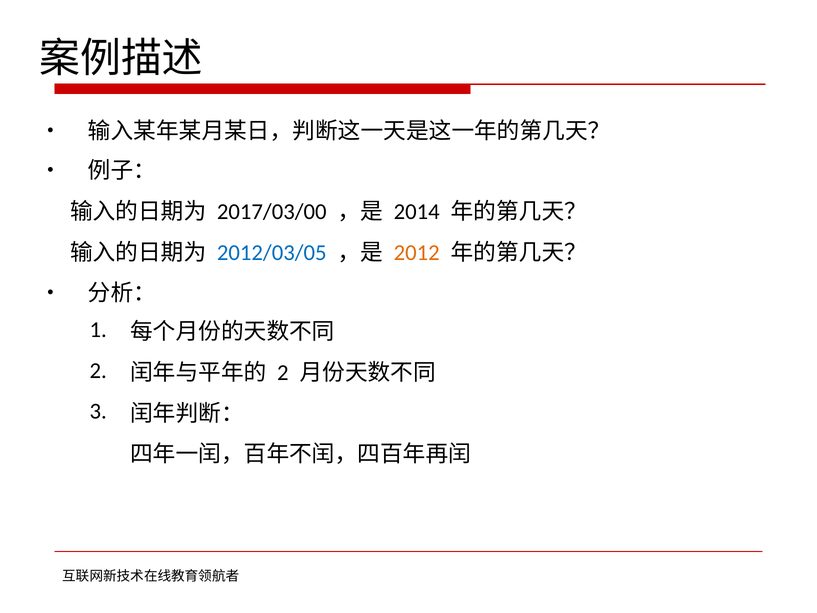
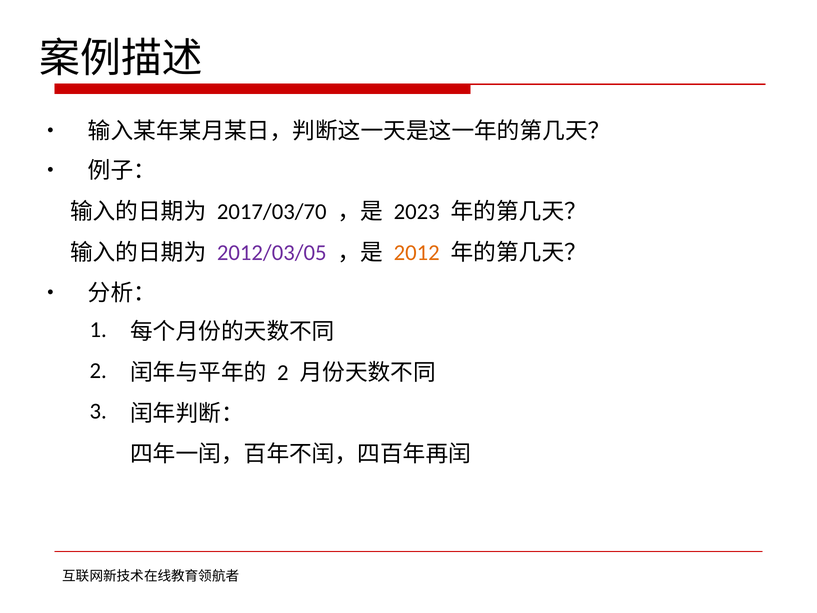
2017/03/00: 2017/03/00 -> 2017/03/70
2014: 2014 -> 2023
2012/03/05 colour: blue -> purple
